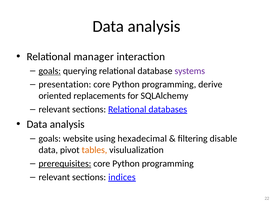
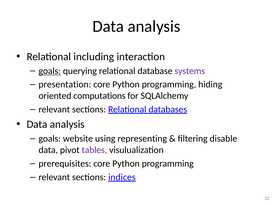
manager: manager -> including
derive: derive -> hiding
replacements: replacements -> computations
hexadecimal: hexadecimal -> representing
tables colour: orange -> purple
prerequisites underline: present -> none
